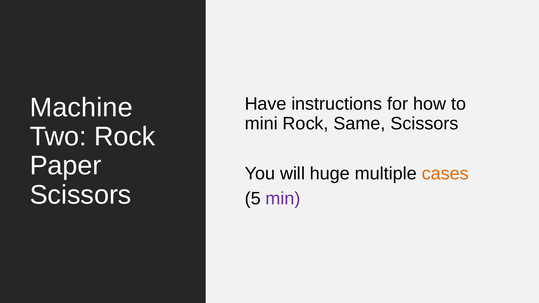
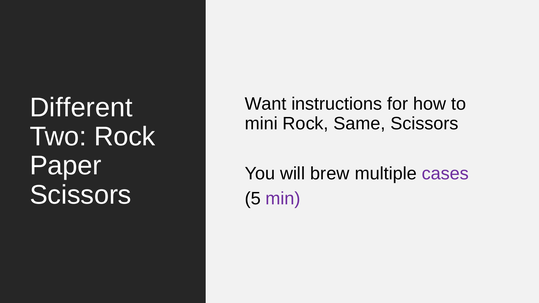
Machine: Machine -> Different
Have: Have -> Want
huge: huge -> brew
cases colour: orange -> purple
